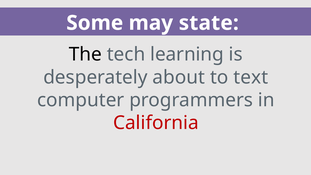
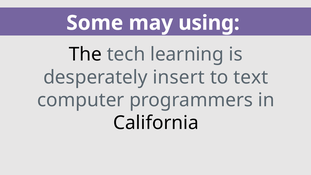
state: state -> using
about: about -> insert
California colour: red -> black
